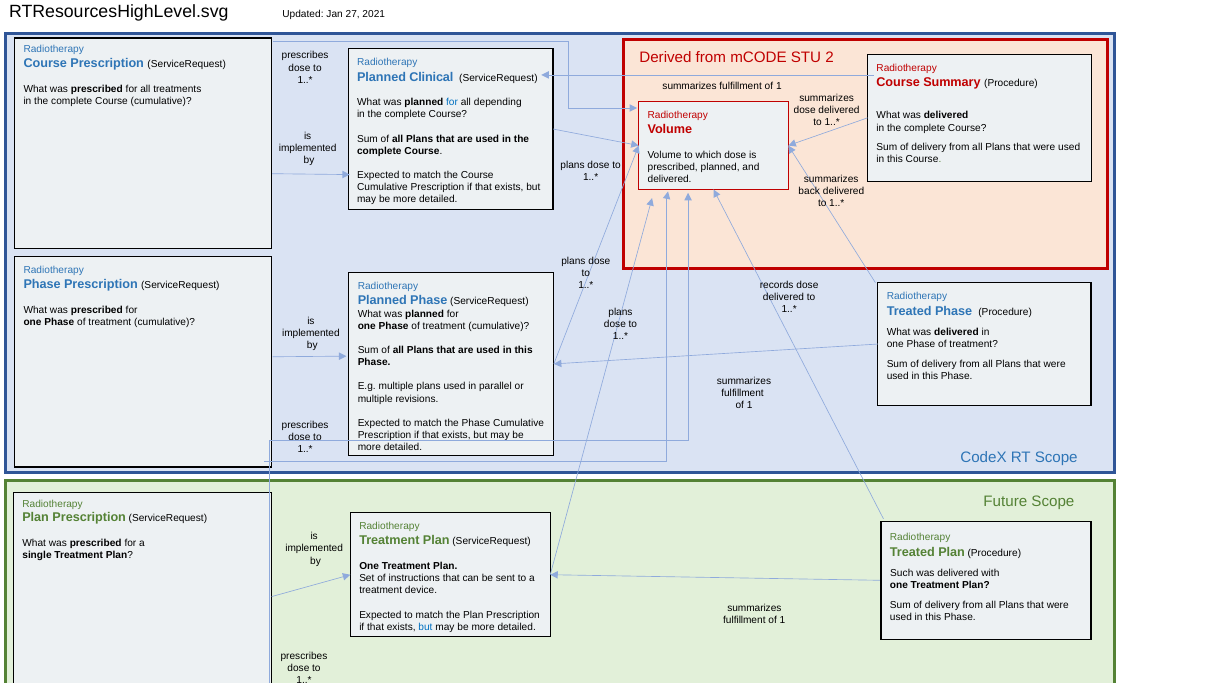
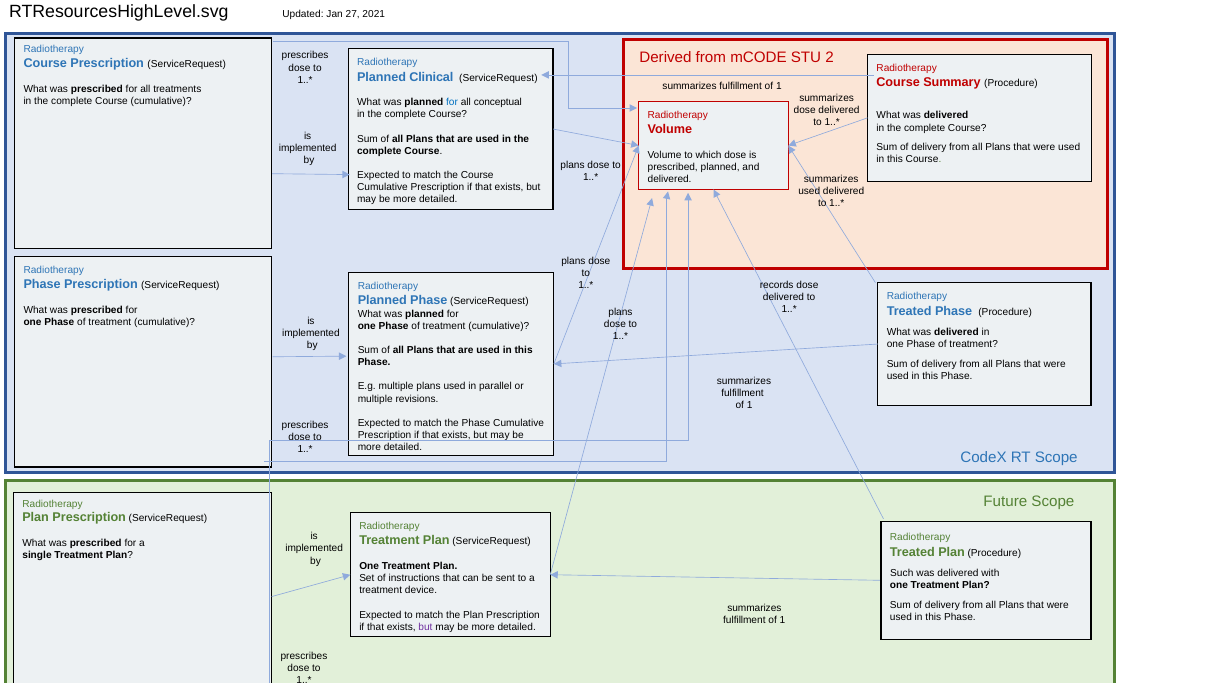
depending: depending -> conceptual
back at (809, 191): back -> used
but at (425, 627) colour: blue -> purple
